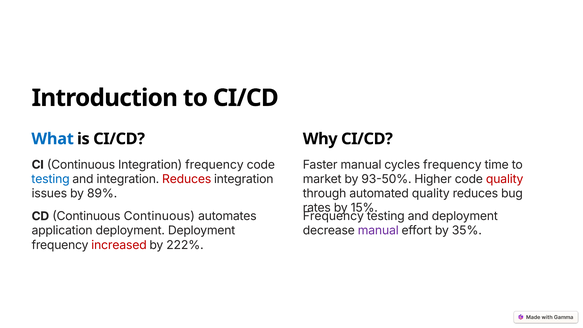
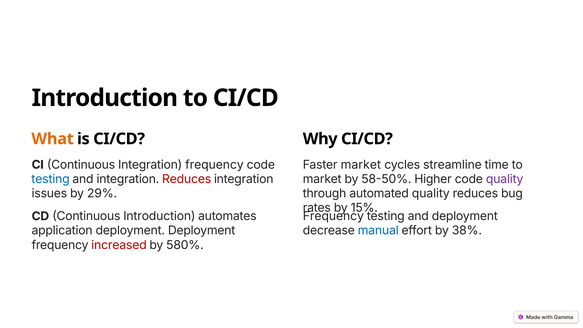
What colour: blue -> orange
Faster manual: manual -> market
cycles frequency: frequency -> streamline
93-50%: 93-50% -> 58-50%
quality at (505, 179) colour: red -> purple
89%: 89% -> 29%
Continuous Continuous: Continuous -> Introduction
manual at (378, 231) colour: purple -> blue
35%: 35% -> 38%
222%: 222% -> 580%
